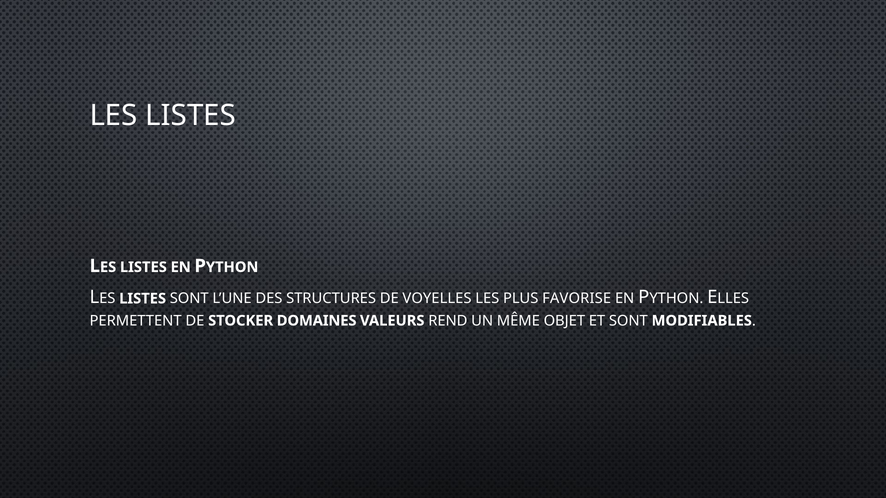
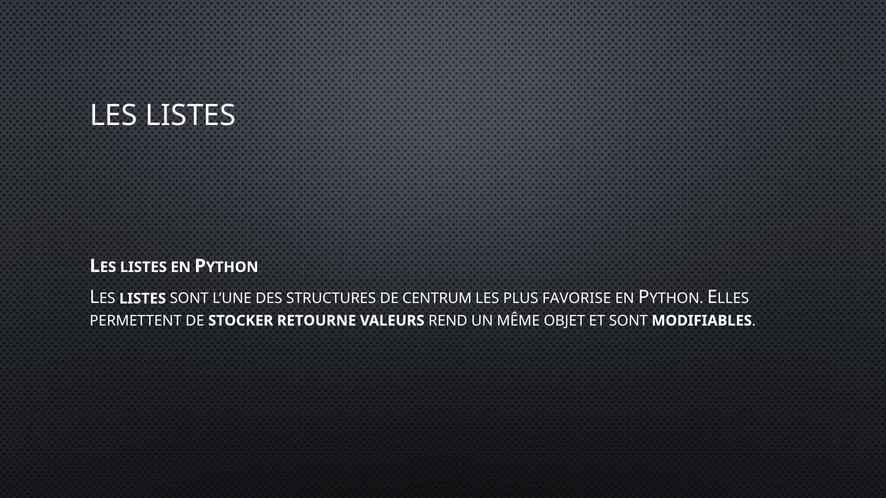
VOYELLES: VOYELLES -> CENTRUM
DOMAINES: DOMAINES -> RETOURNE
